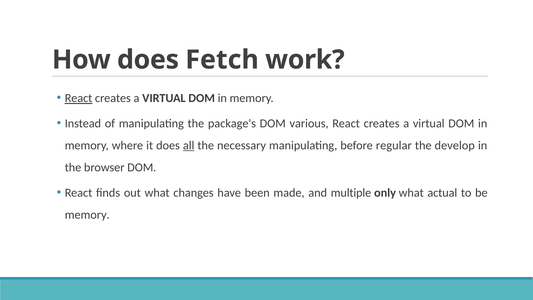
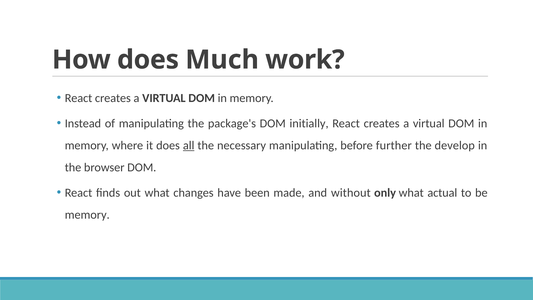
Fetch: Fetch -> Much
React at (79, 98) underline: present -> none
various: various -> initially
regular: regular -> further
multiple: multiple -> without
